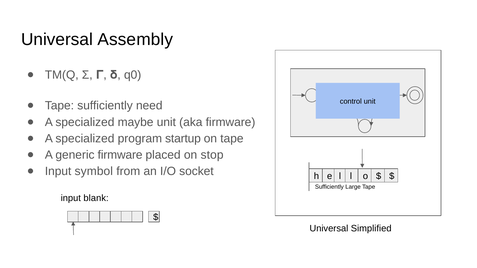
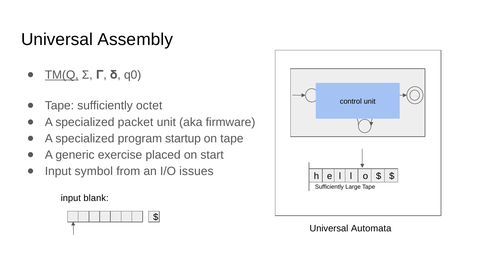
TM(Q underline: none -> present
need: need -> octet
maybe: maybe -> packet
generic firmware: firmware -> exercise
stop: stop -> start
socket: socket -> issues
Simplified: Simplified -> Automata
